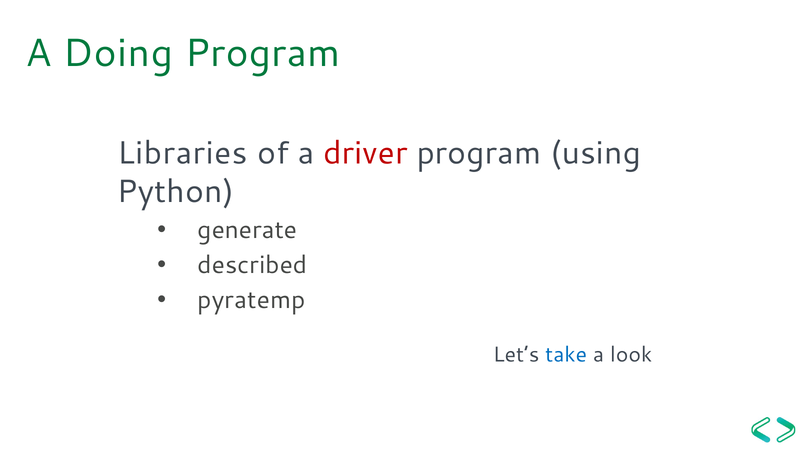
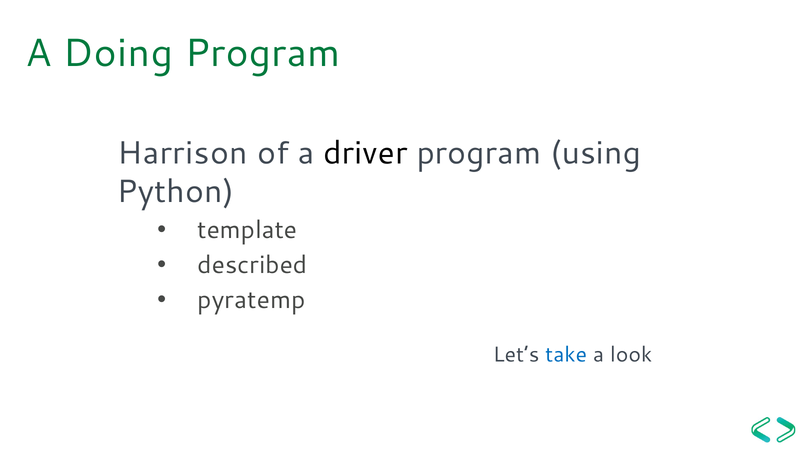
Libraries: Libraries -> Harrison
driver colour: red -> black
generate: generate -> template
